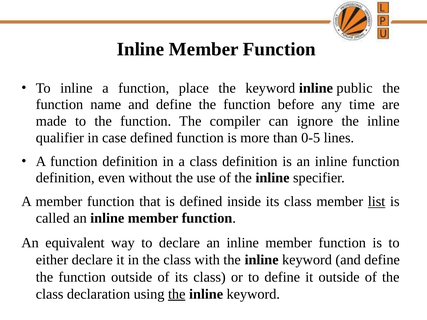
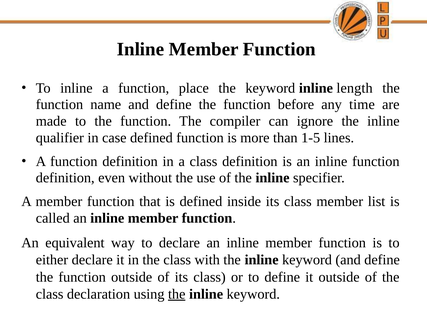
public: public -> length
0-5: 0-5 -> 1-5
list underline: present -> none
